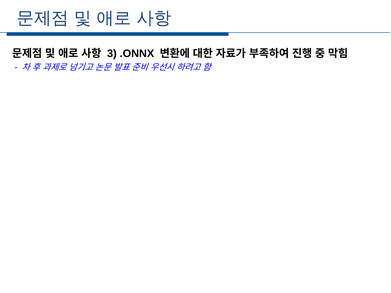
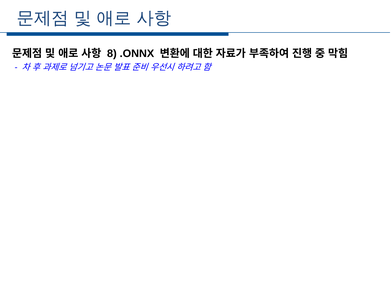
3: 3 -> 8
